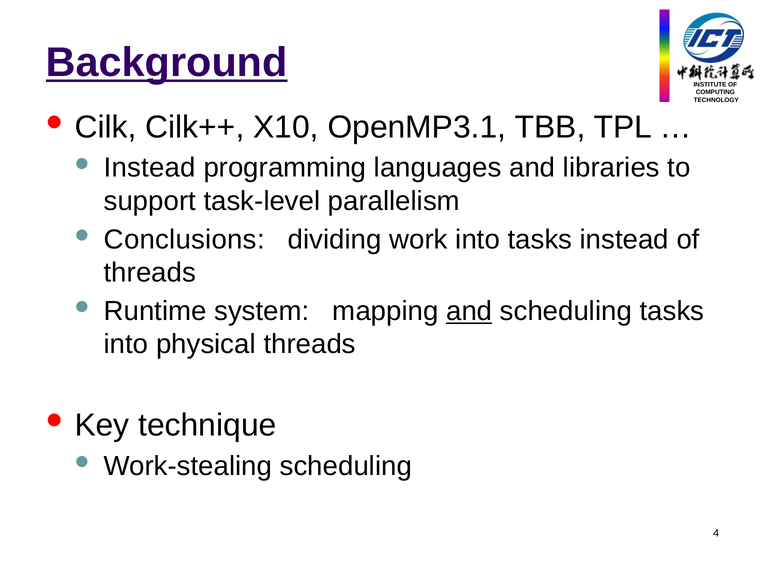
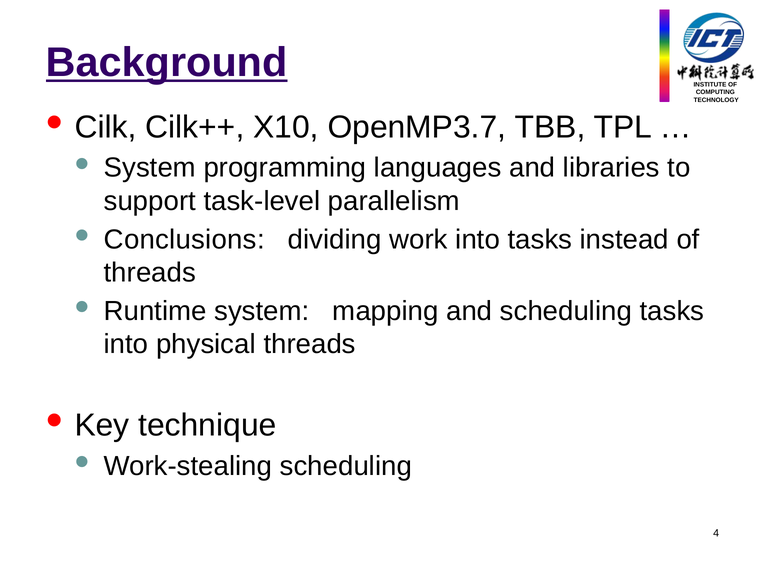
OpenMP3.1: OpenMP3.1 -> OpenMP3.7
Instead at (150, 168): Instead -> System
and at (469, 312) underline: present -> none
